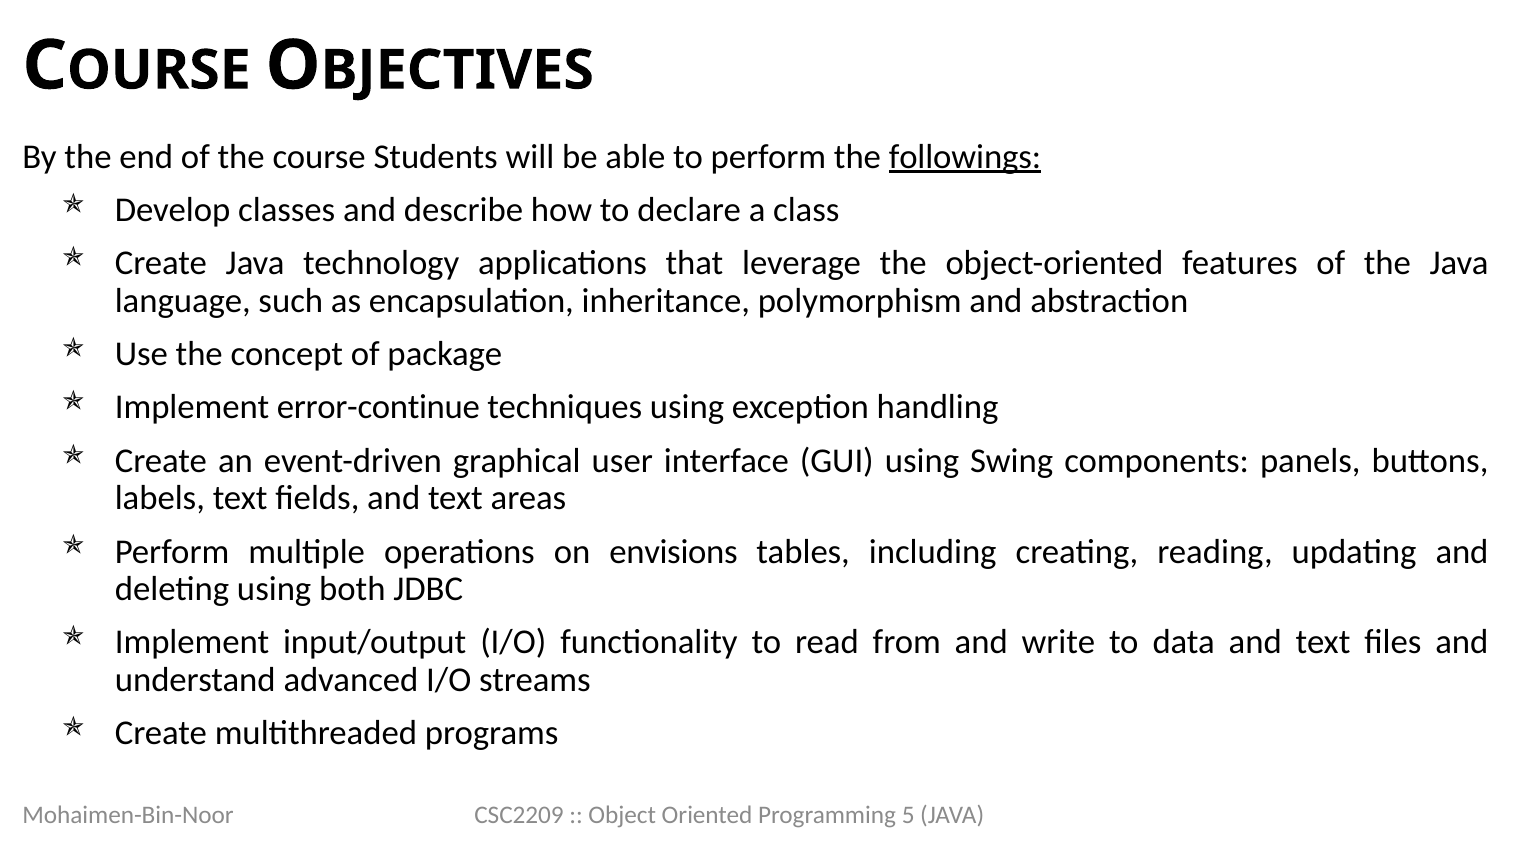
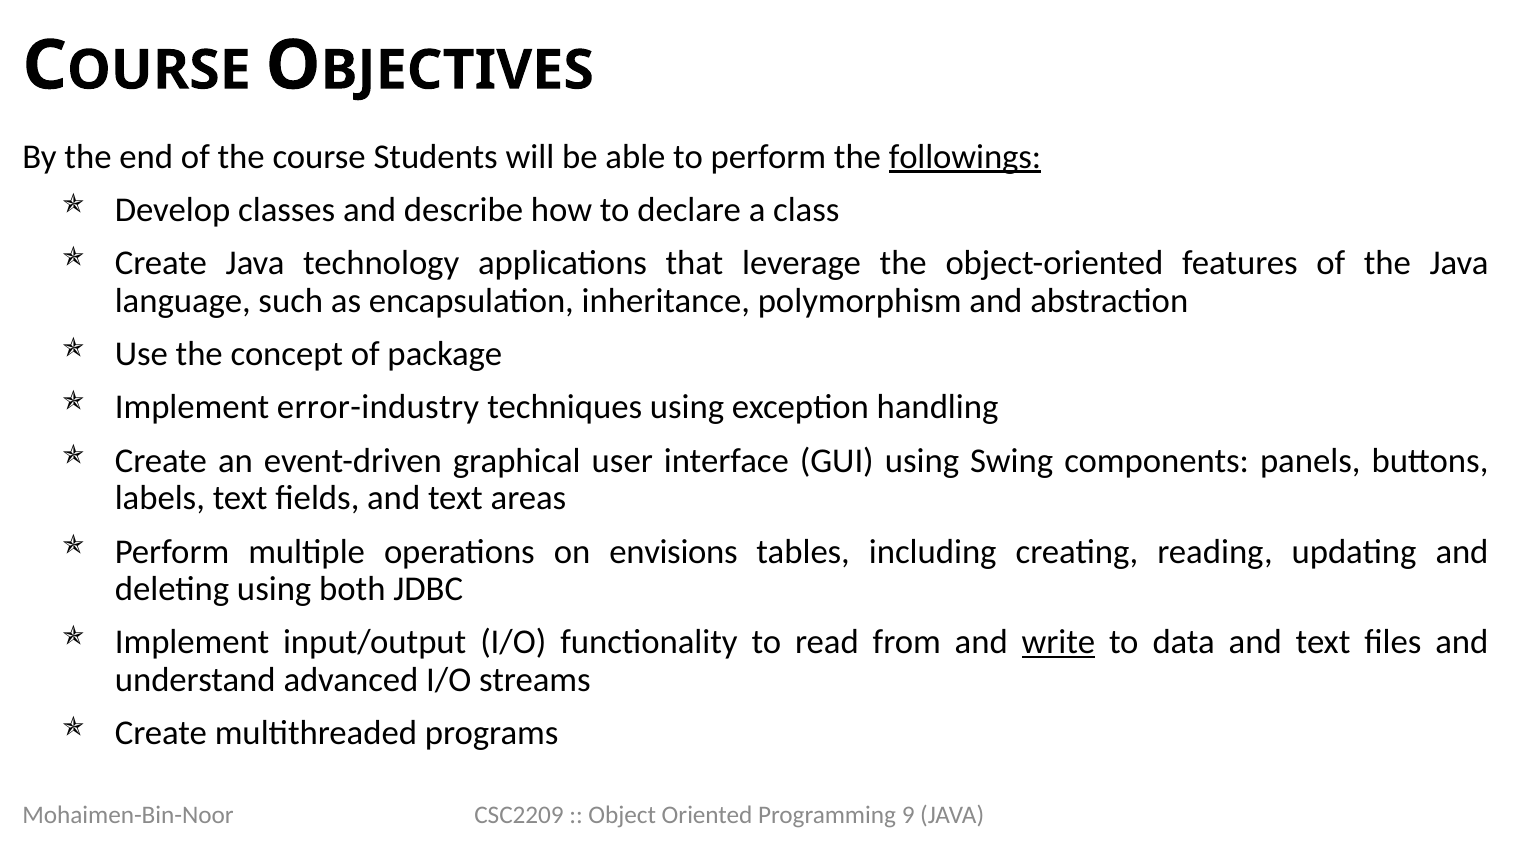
error-continue: error-continue -> error-industry
write underline: none -> present
5: 5 -> 9
